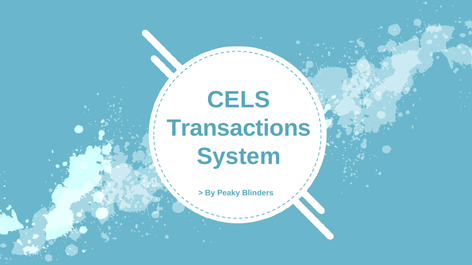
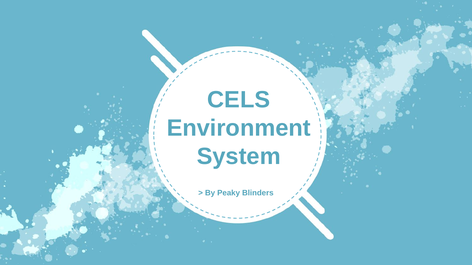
Transactions: Transactions -> Environment
